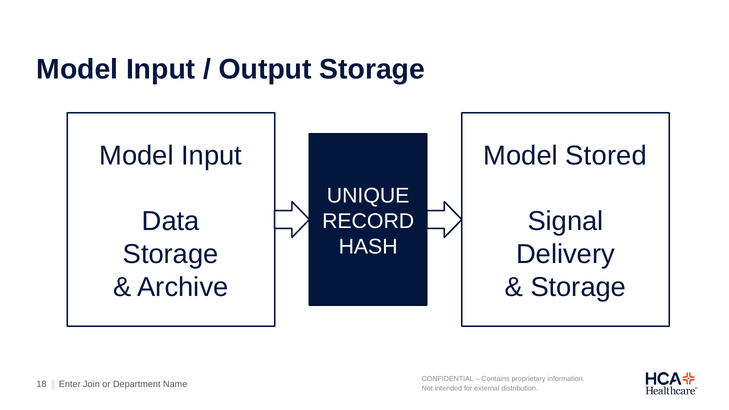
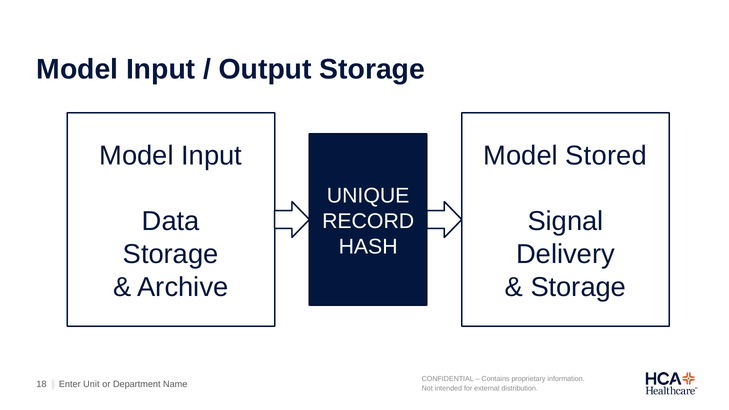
Join: Join -> Unit
